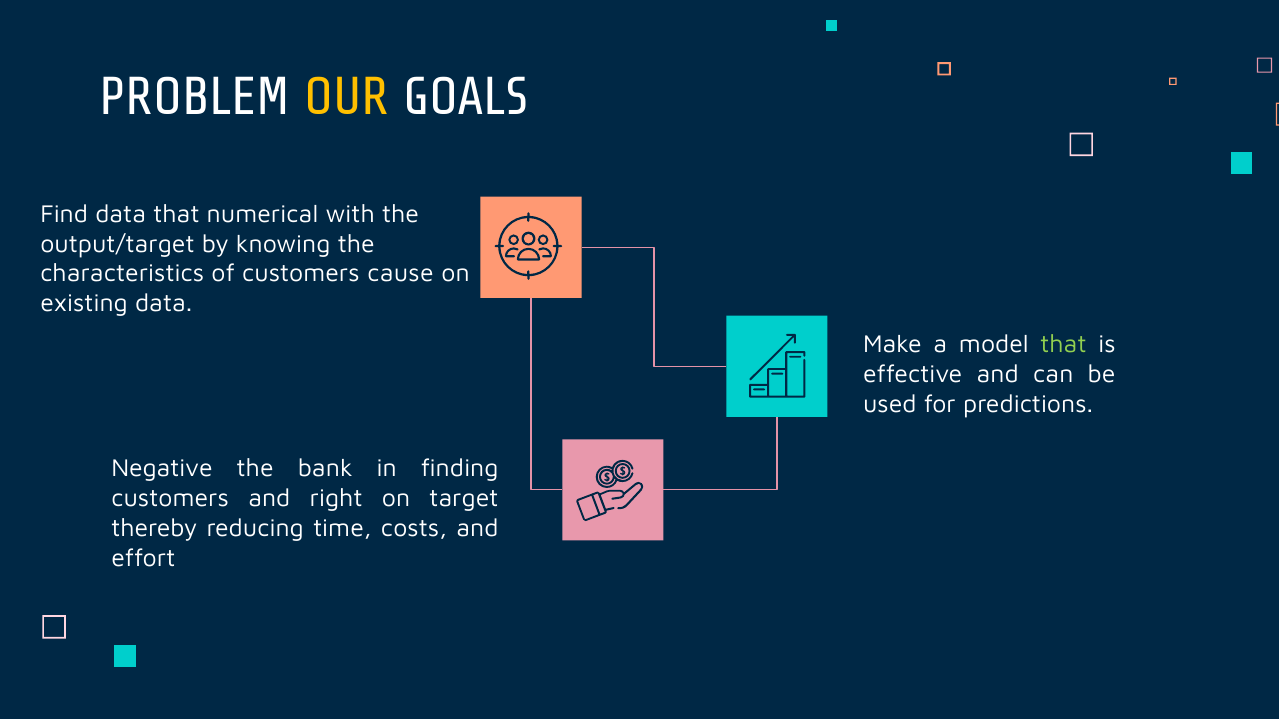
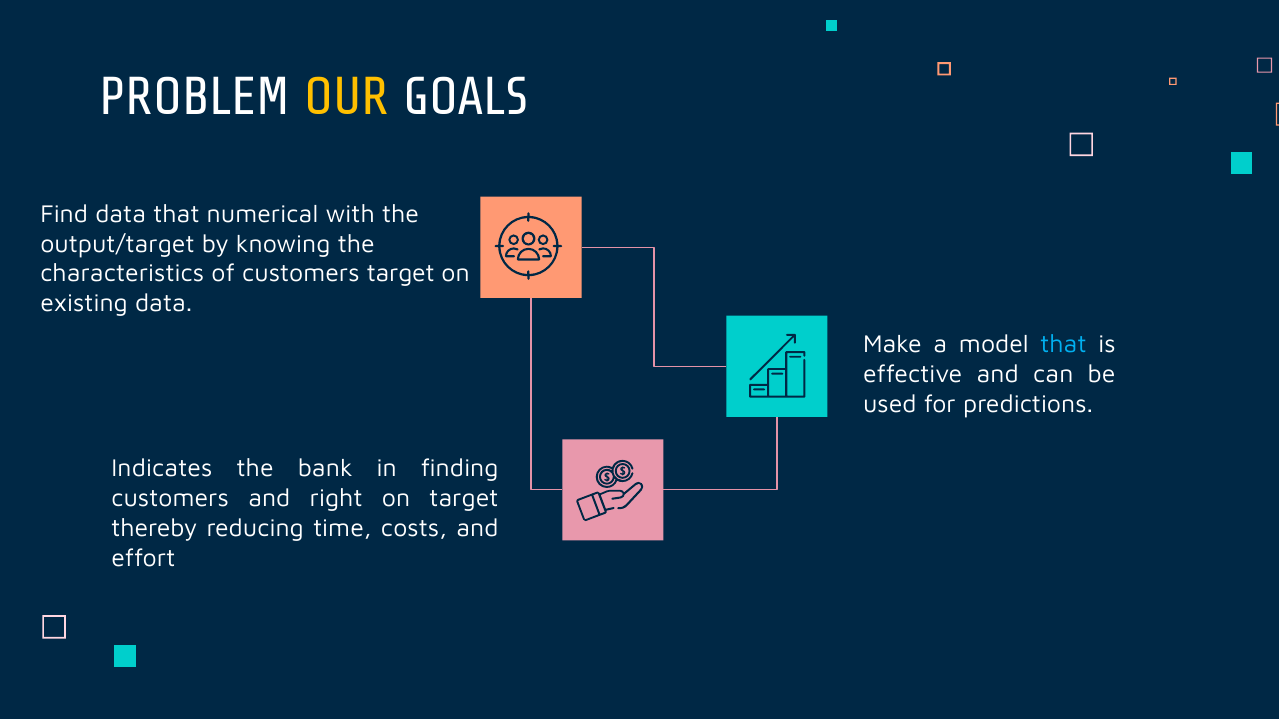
customers cause: cause -> target
that at (1063, 345) colour: light green -> light blue
Negative: Negative -> Indicates
